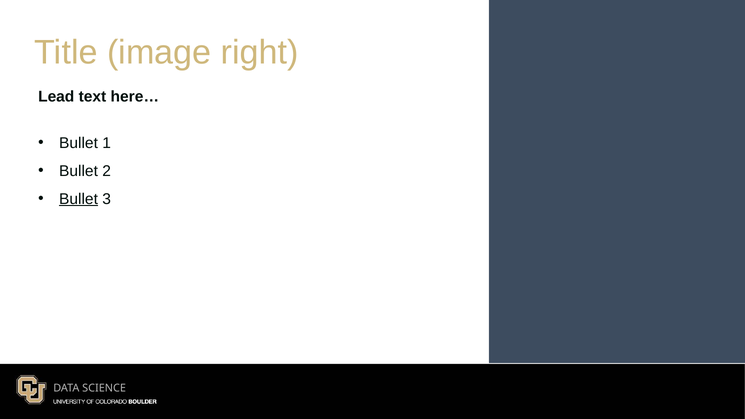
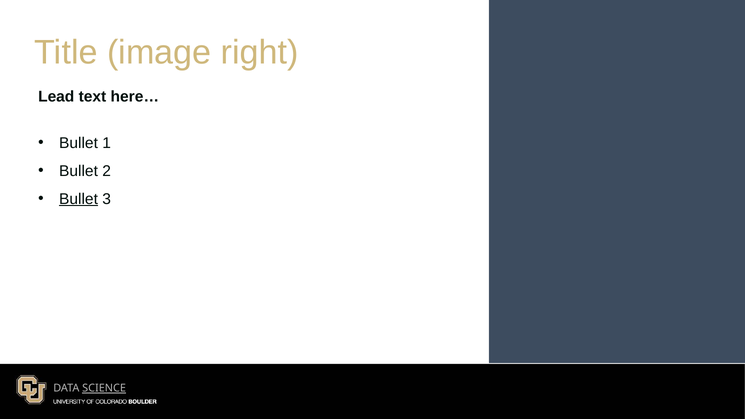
SCIENCE underline: none -> present
